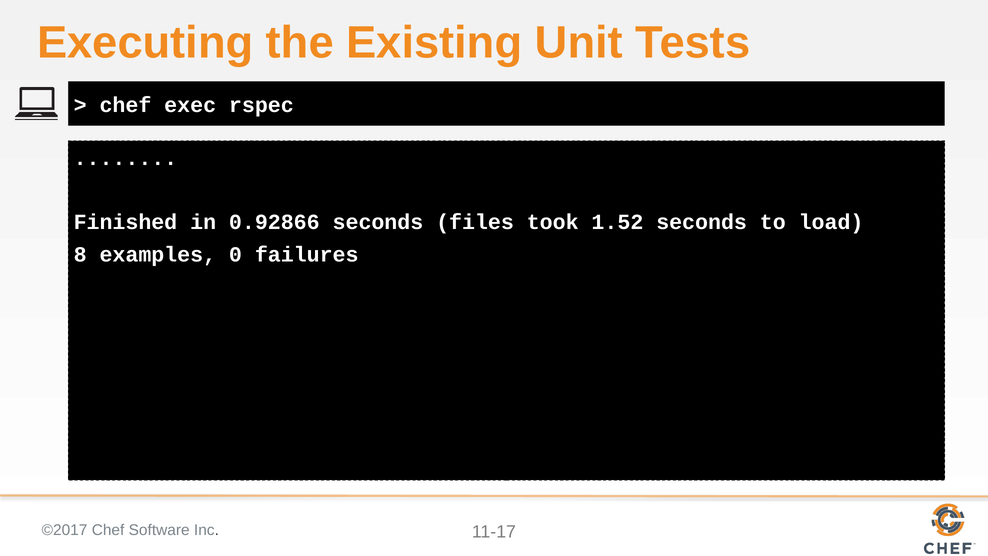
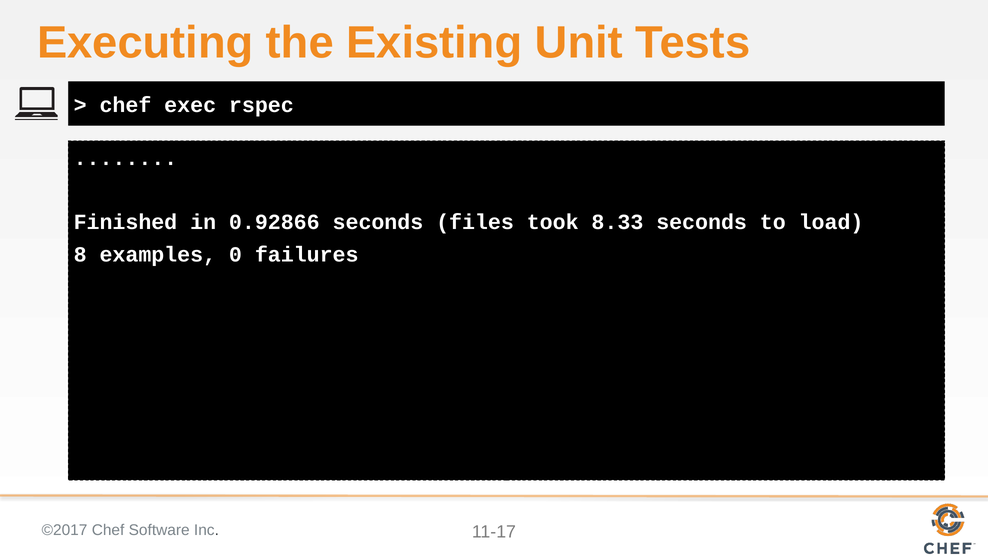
1.52: 1.52 -> 8.33
